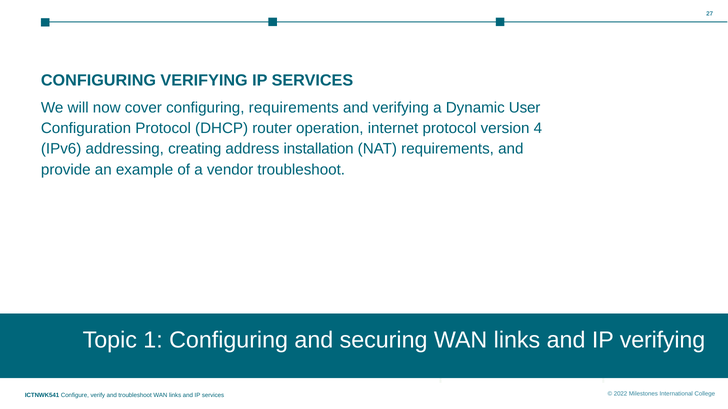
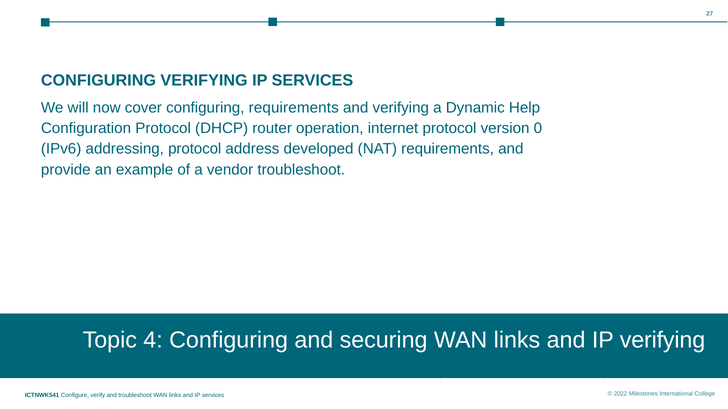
User: User -> Help
4: 4 -> 0
addressing creating: creating -> protocol
installation: installation -> developed
1 at (153, 340): 1 -> 4
